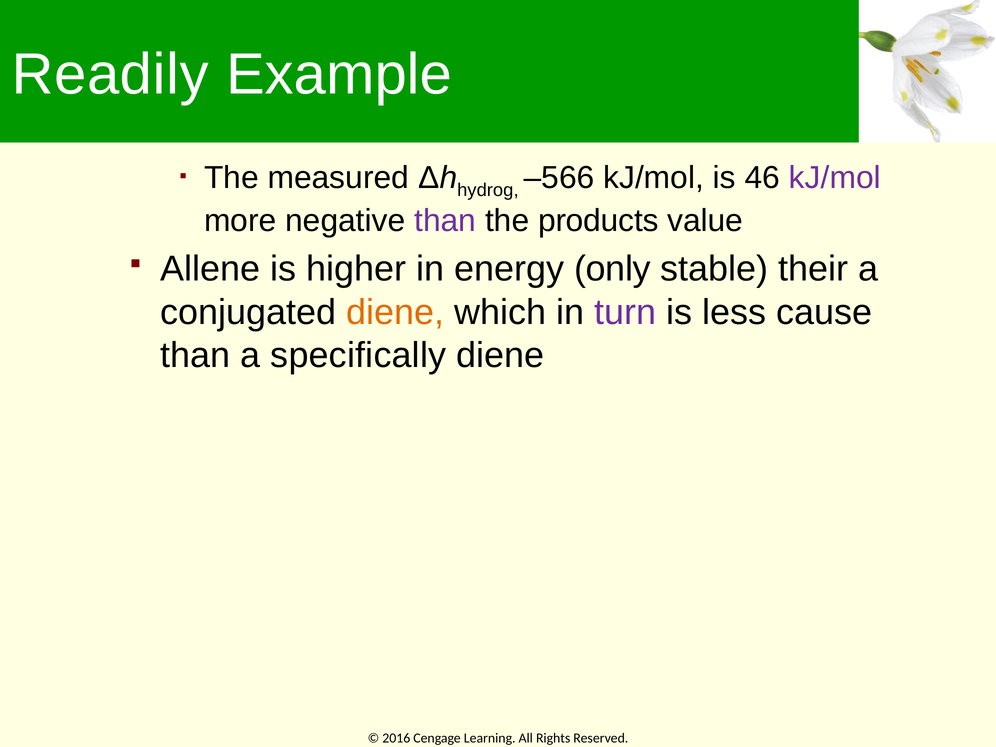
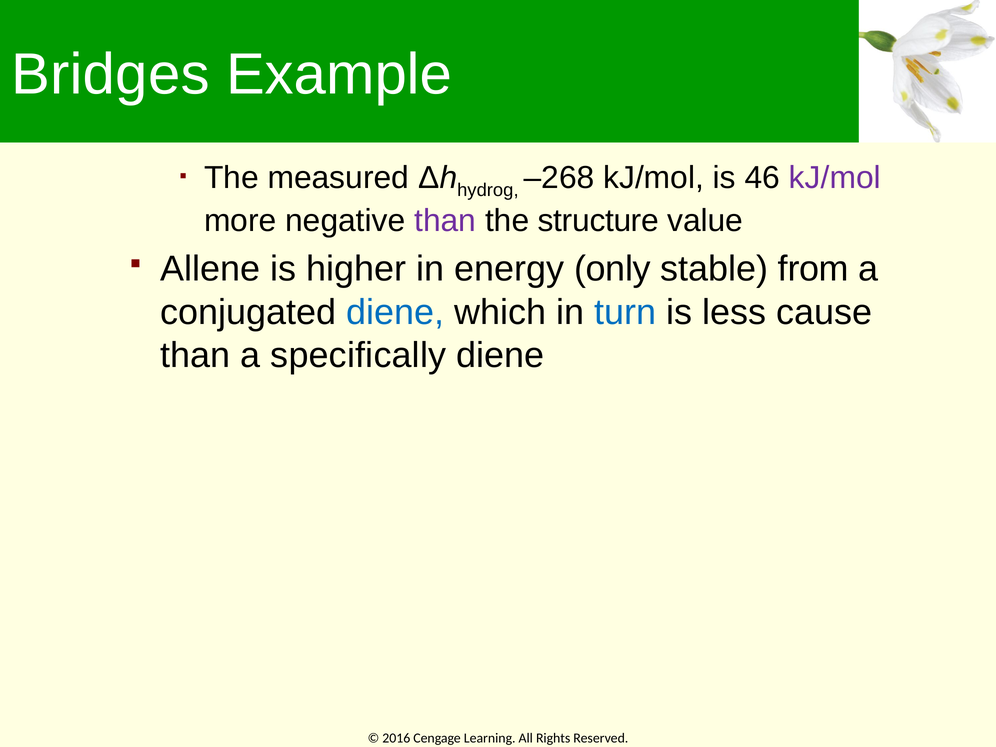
Readily: Readily -> Bridges
–566: –566 -> –268
products: products -> structure
their: their -> from
diene at (395, 312) colour: orange -> blue
turn colour: purple -> blue
